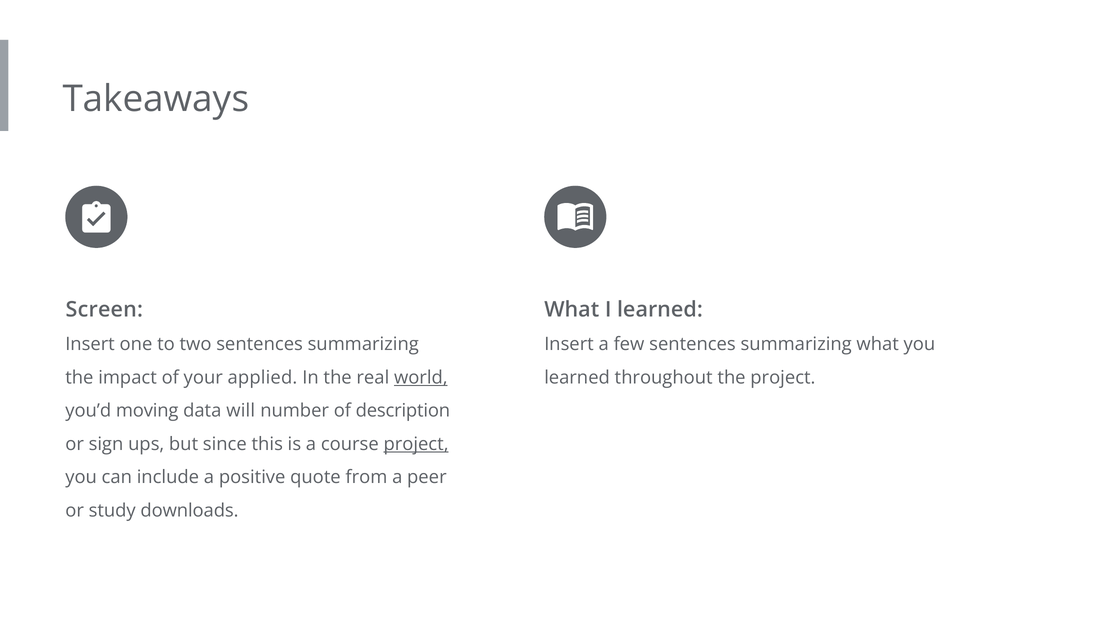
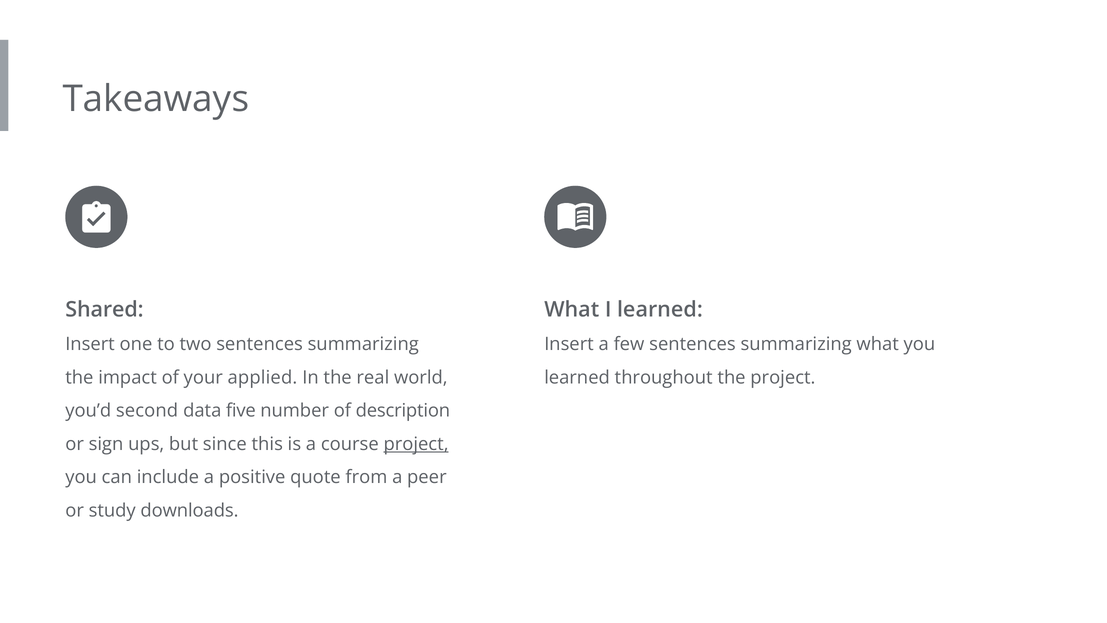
Screen: Screen -> Shared
world underline: present -> none
moving: moving -> second
will: will -> five
